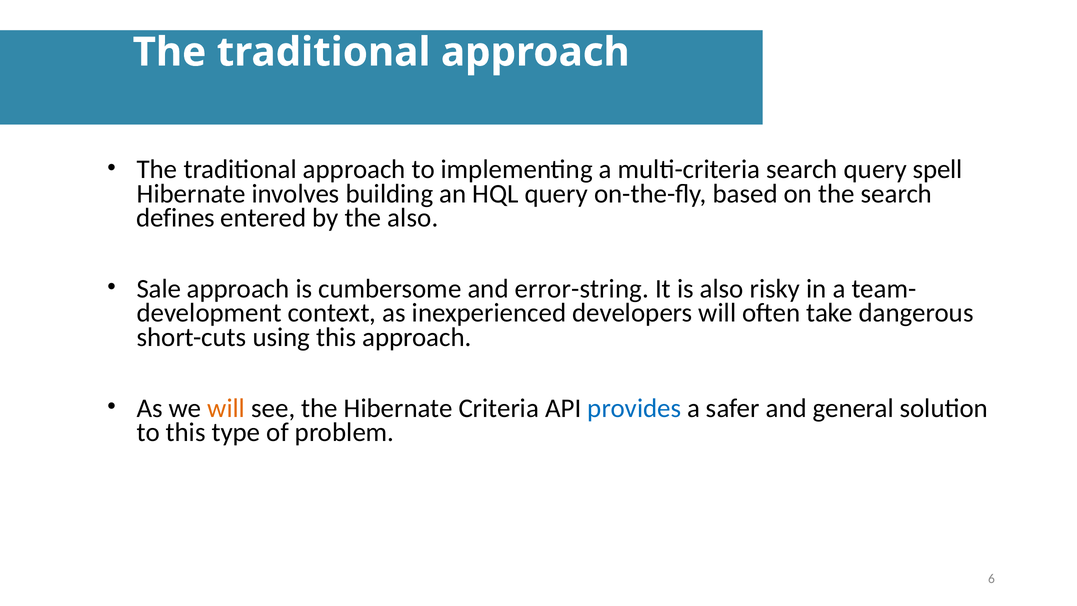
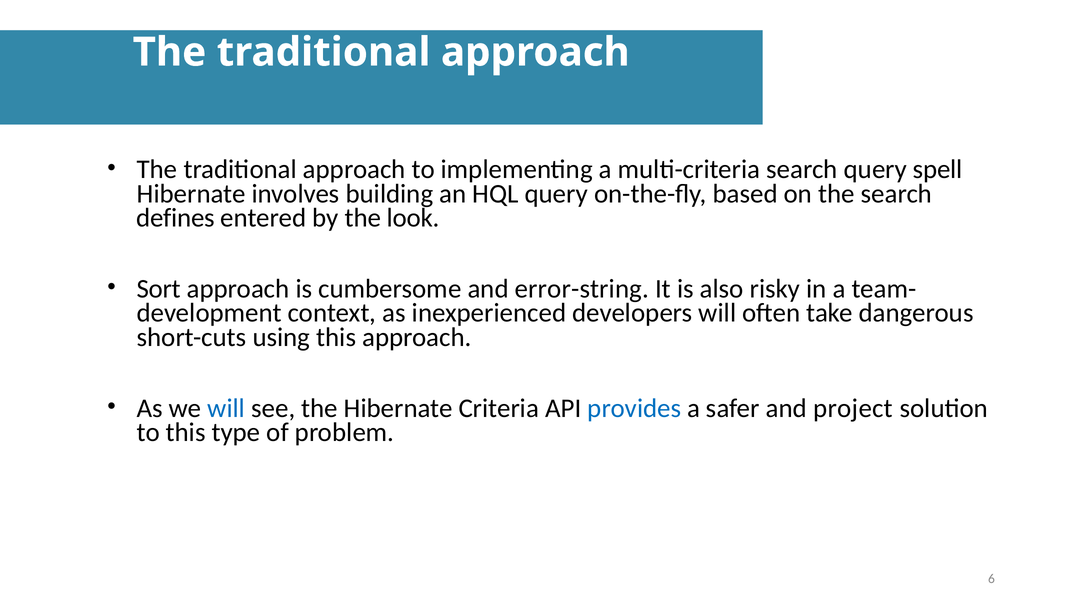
the also: also -> look
Sale: Sale -> Sort
will at (226, 408) colour: orange -> blue
general: general -> project
